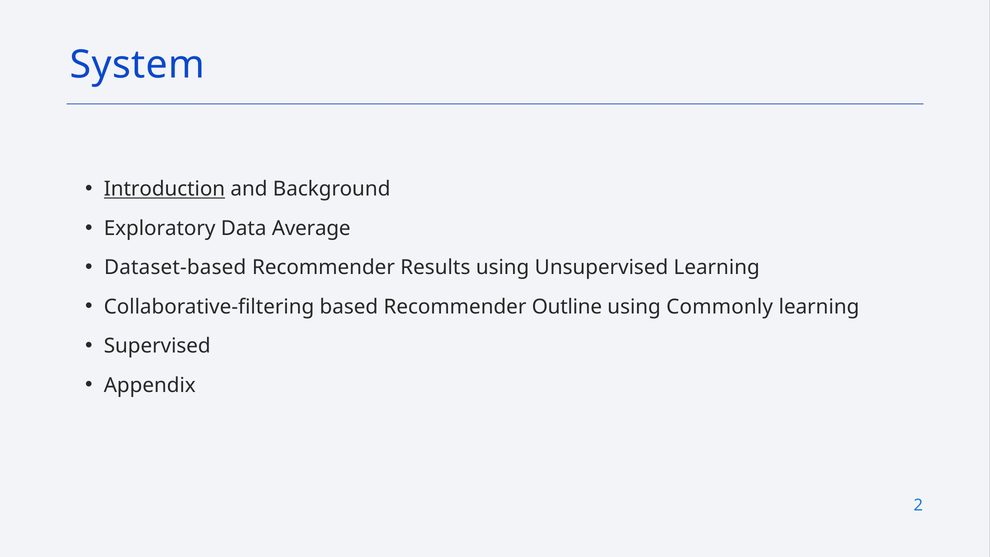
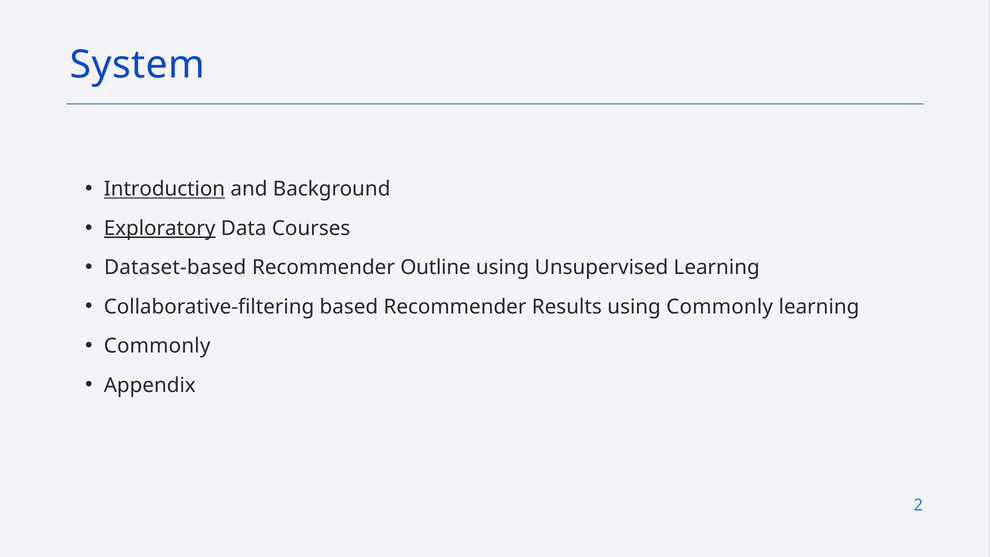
Exploratory underline: none -> present
Average: Average -> Courses
Results: Results -> Outline
Outline: Outline -> Results
Supervised at (157, 346): Supervised -> Commonly
